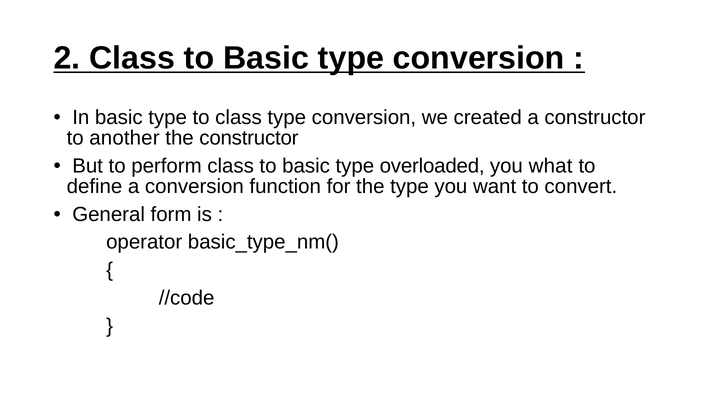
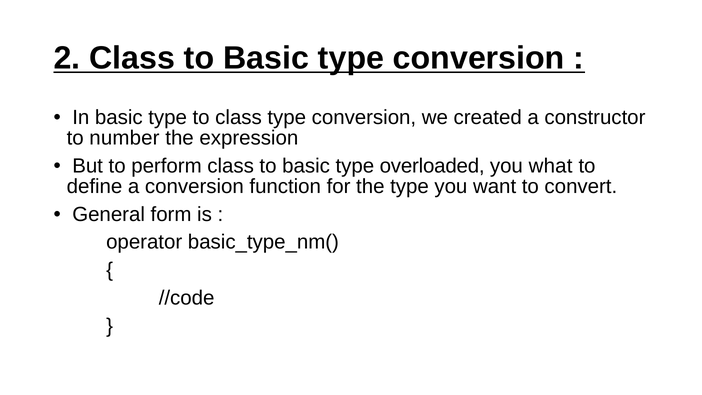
another: another -> number
the constructor: constructor -> expression
